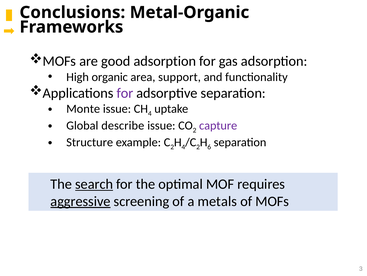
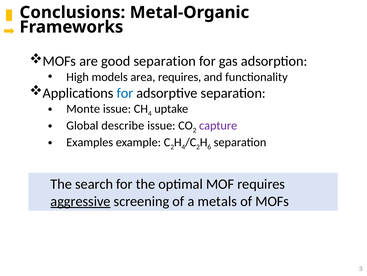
good adsorption: adsorption -> separation
organic: organic -> models
area support: support -> requires
for at (125, 93) colour: purple -> blue
Structure: Structure -> Examples
search underline: present -> none
